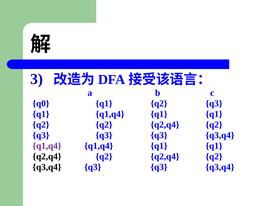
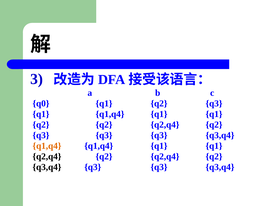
q1,q4 at (47, 146) colour: purple -> orange
